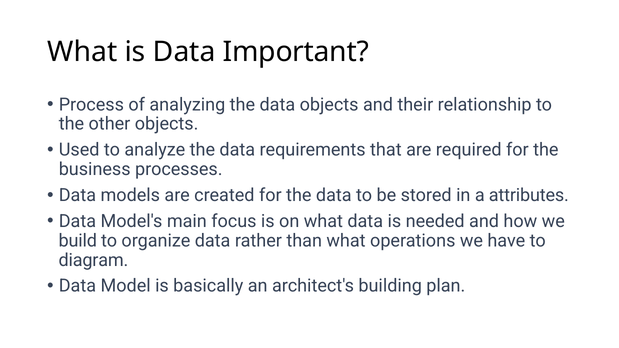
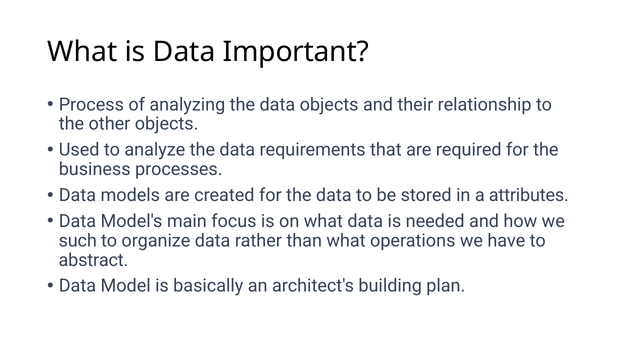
build: build -> such
diagram: diagram -> abstract
